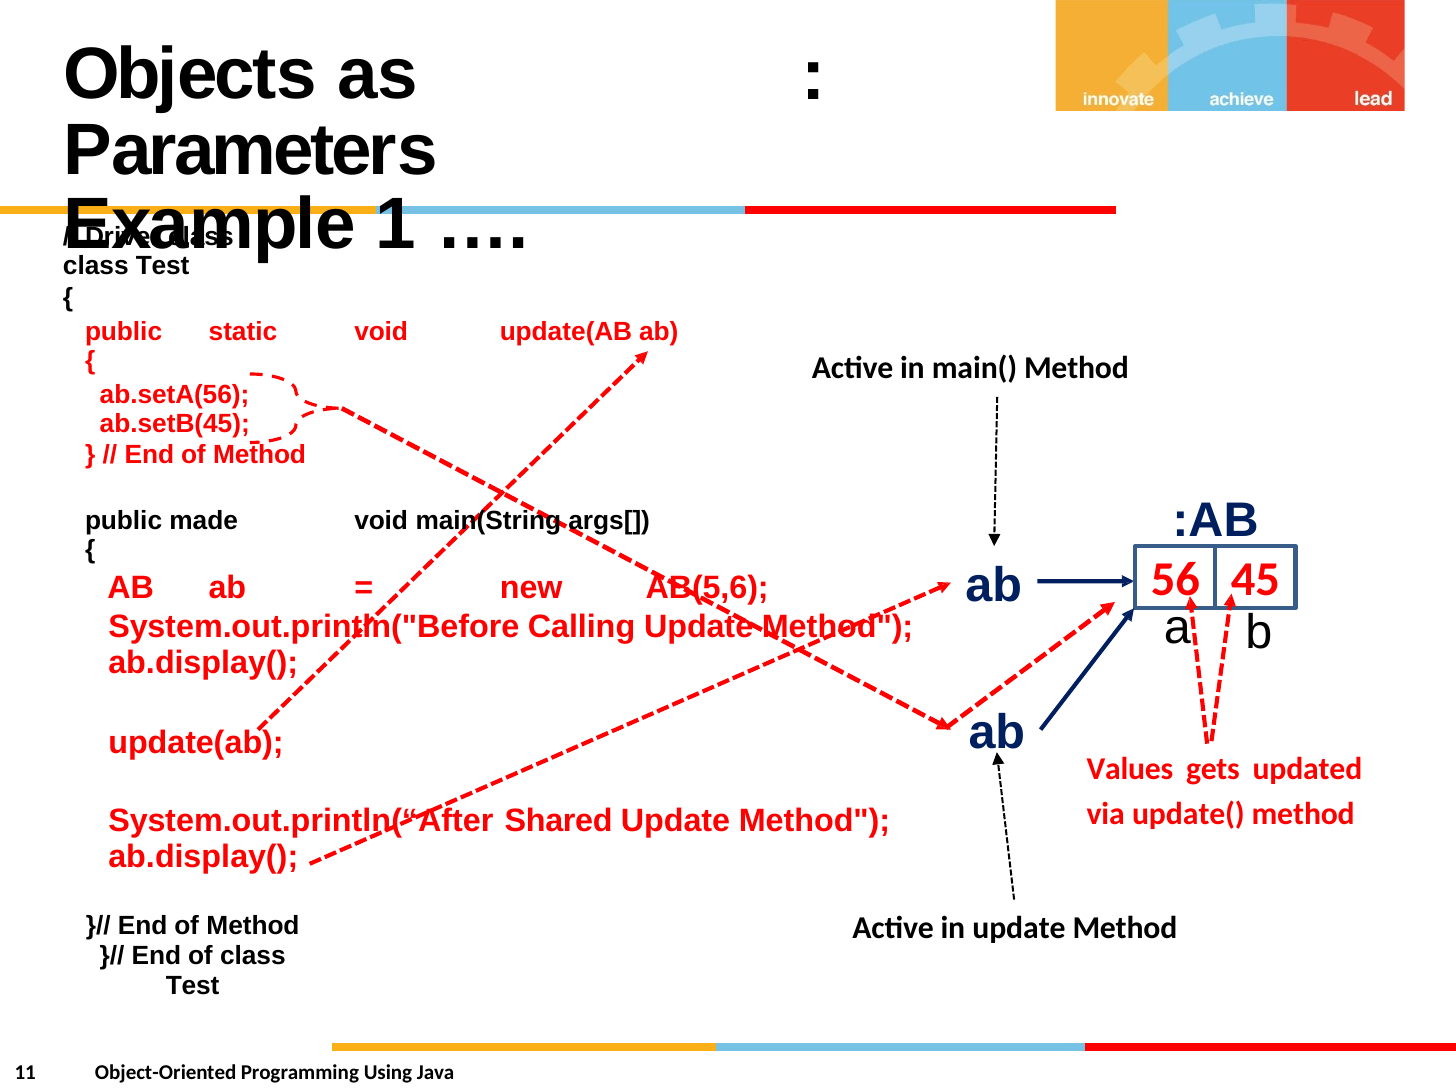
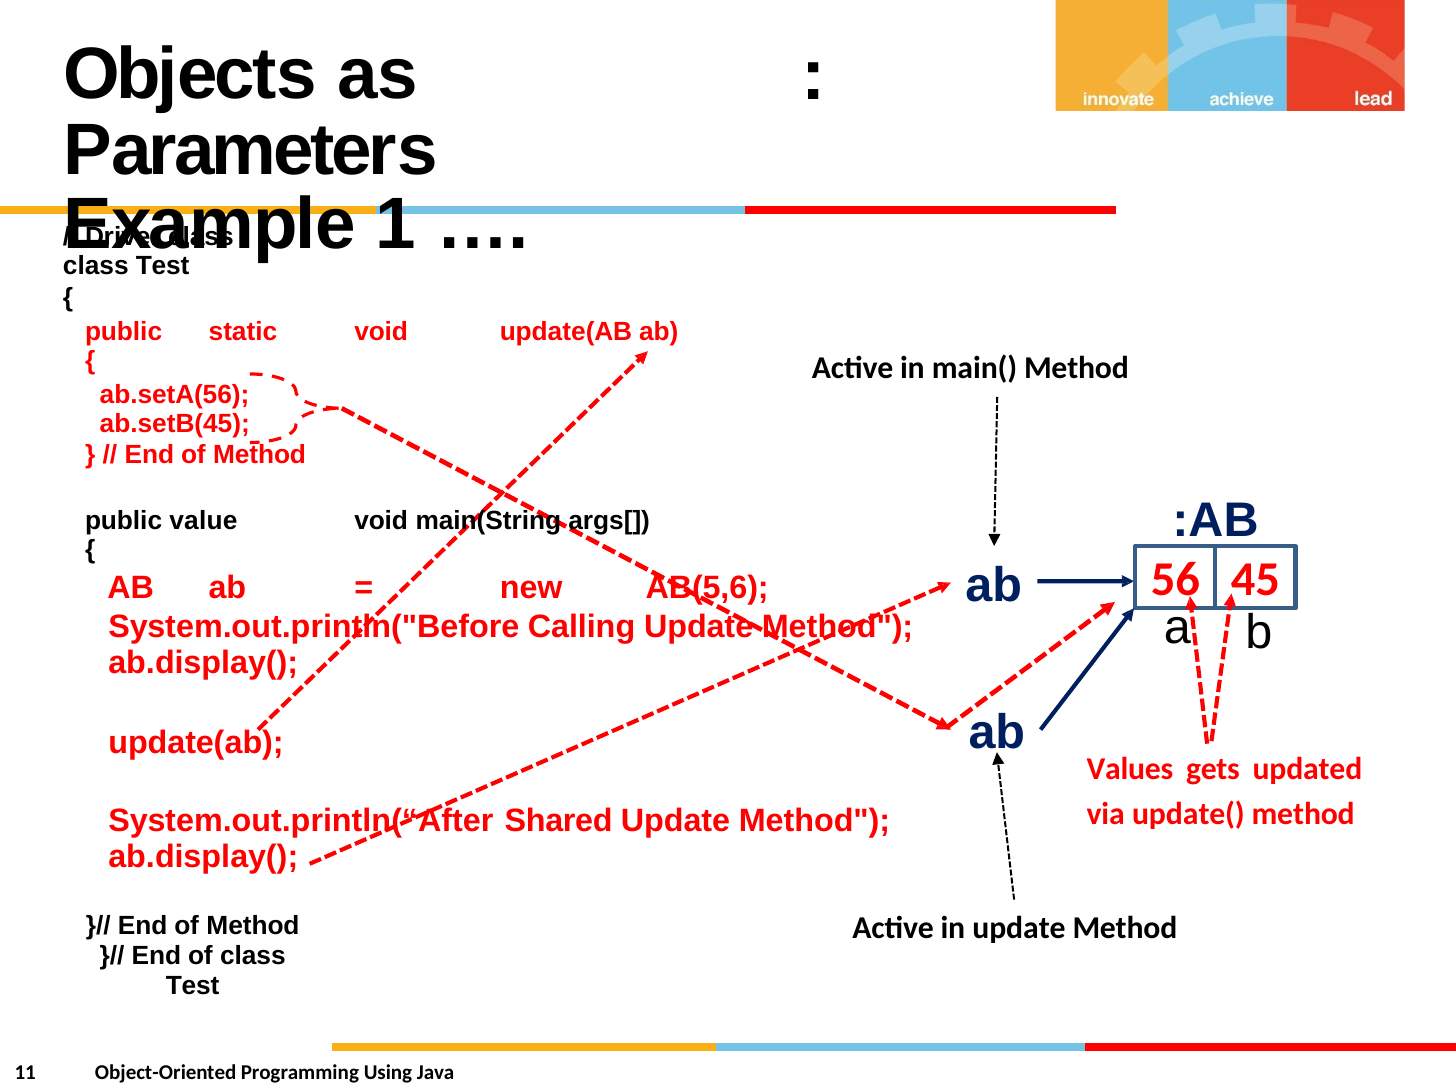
made: made -> value
